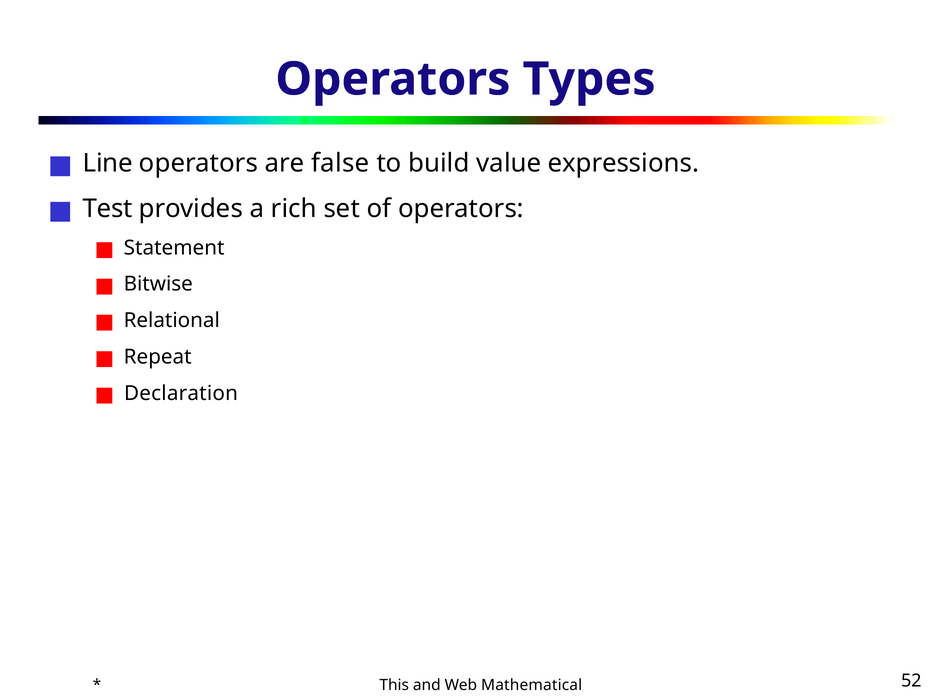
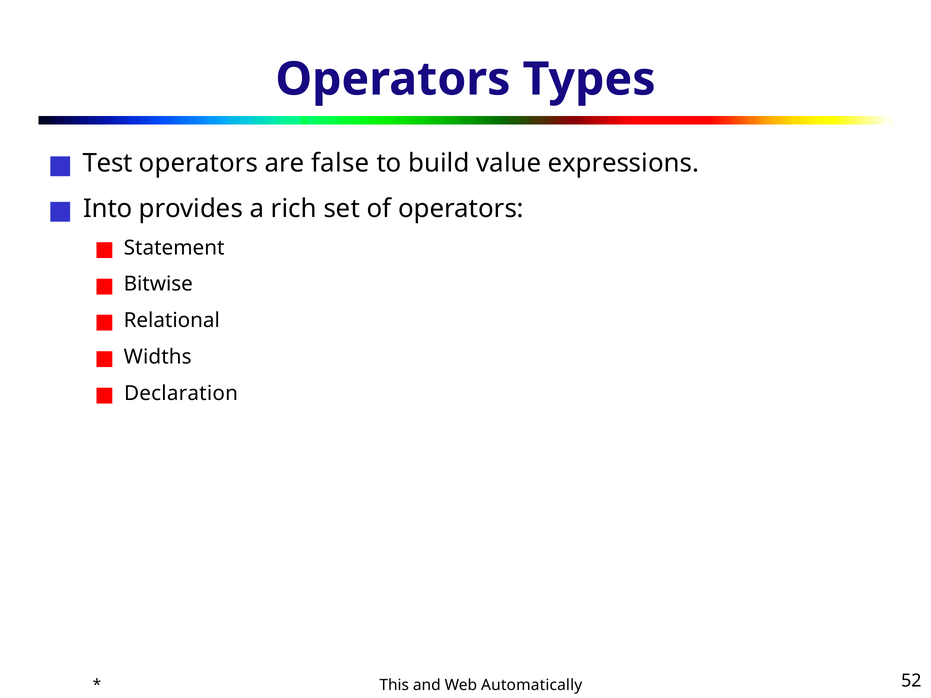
Line: Line -> Test
Test: Test -> Into
Repeat: Repeat -> Widths
Mathematical: Mathematical -> Automatically
